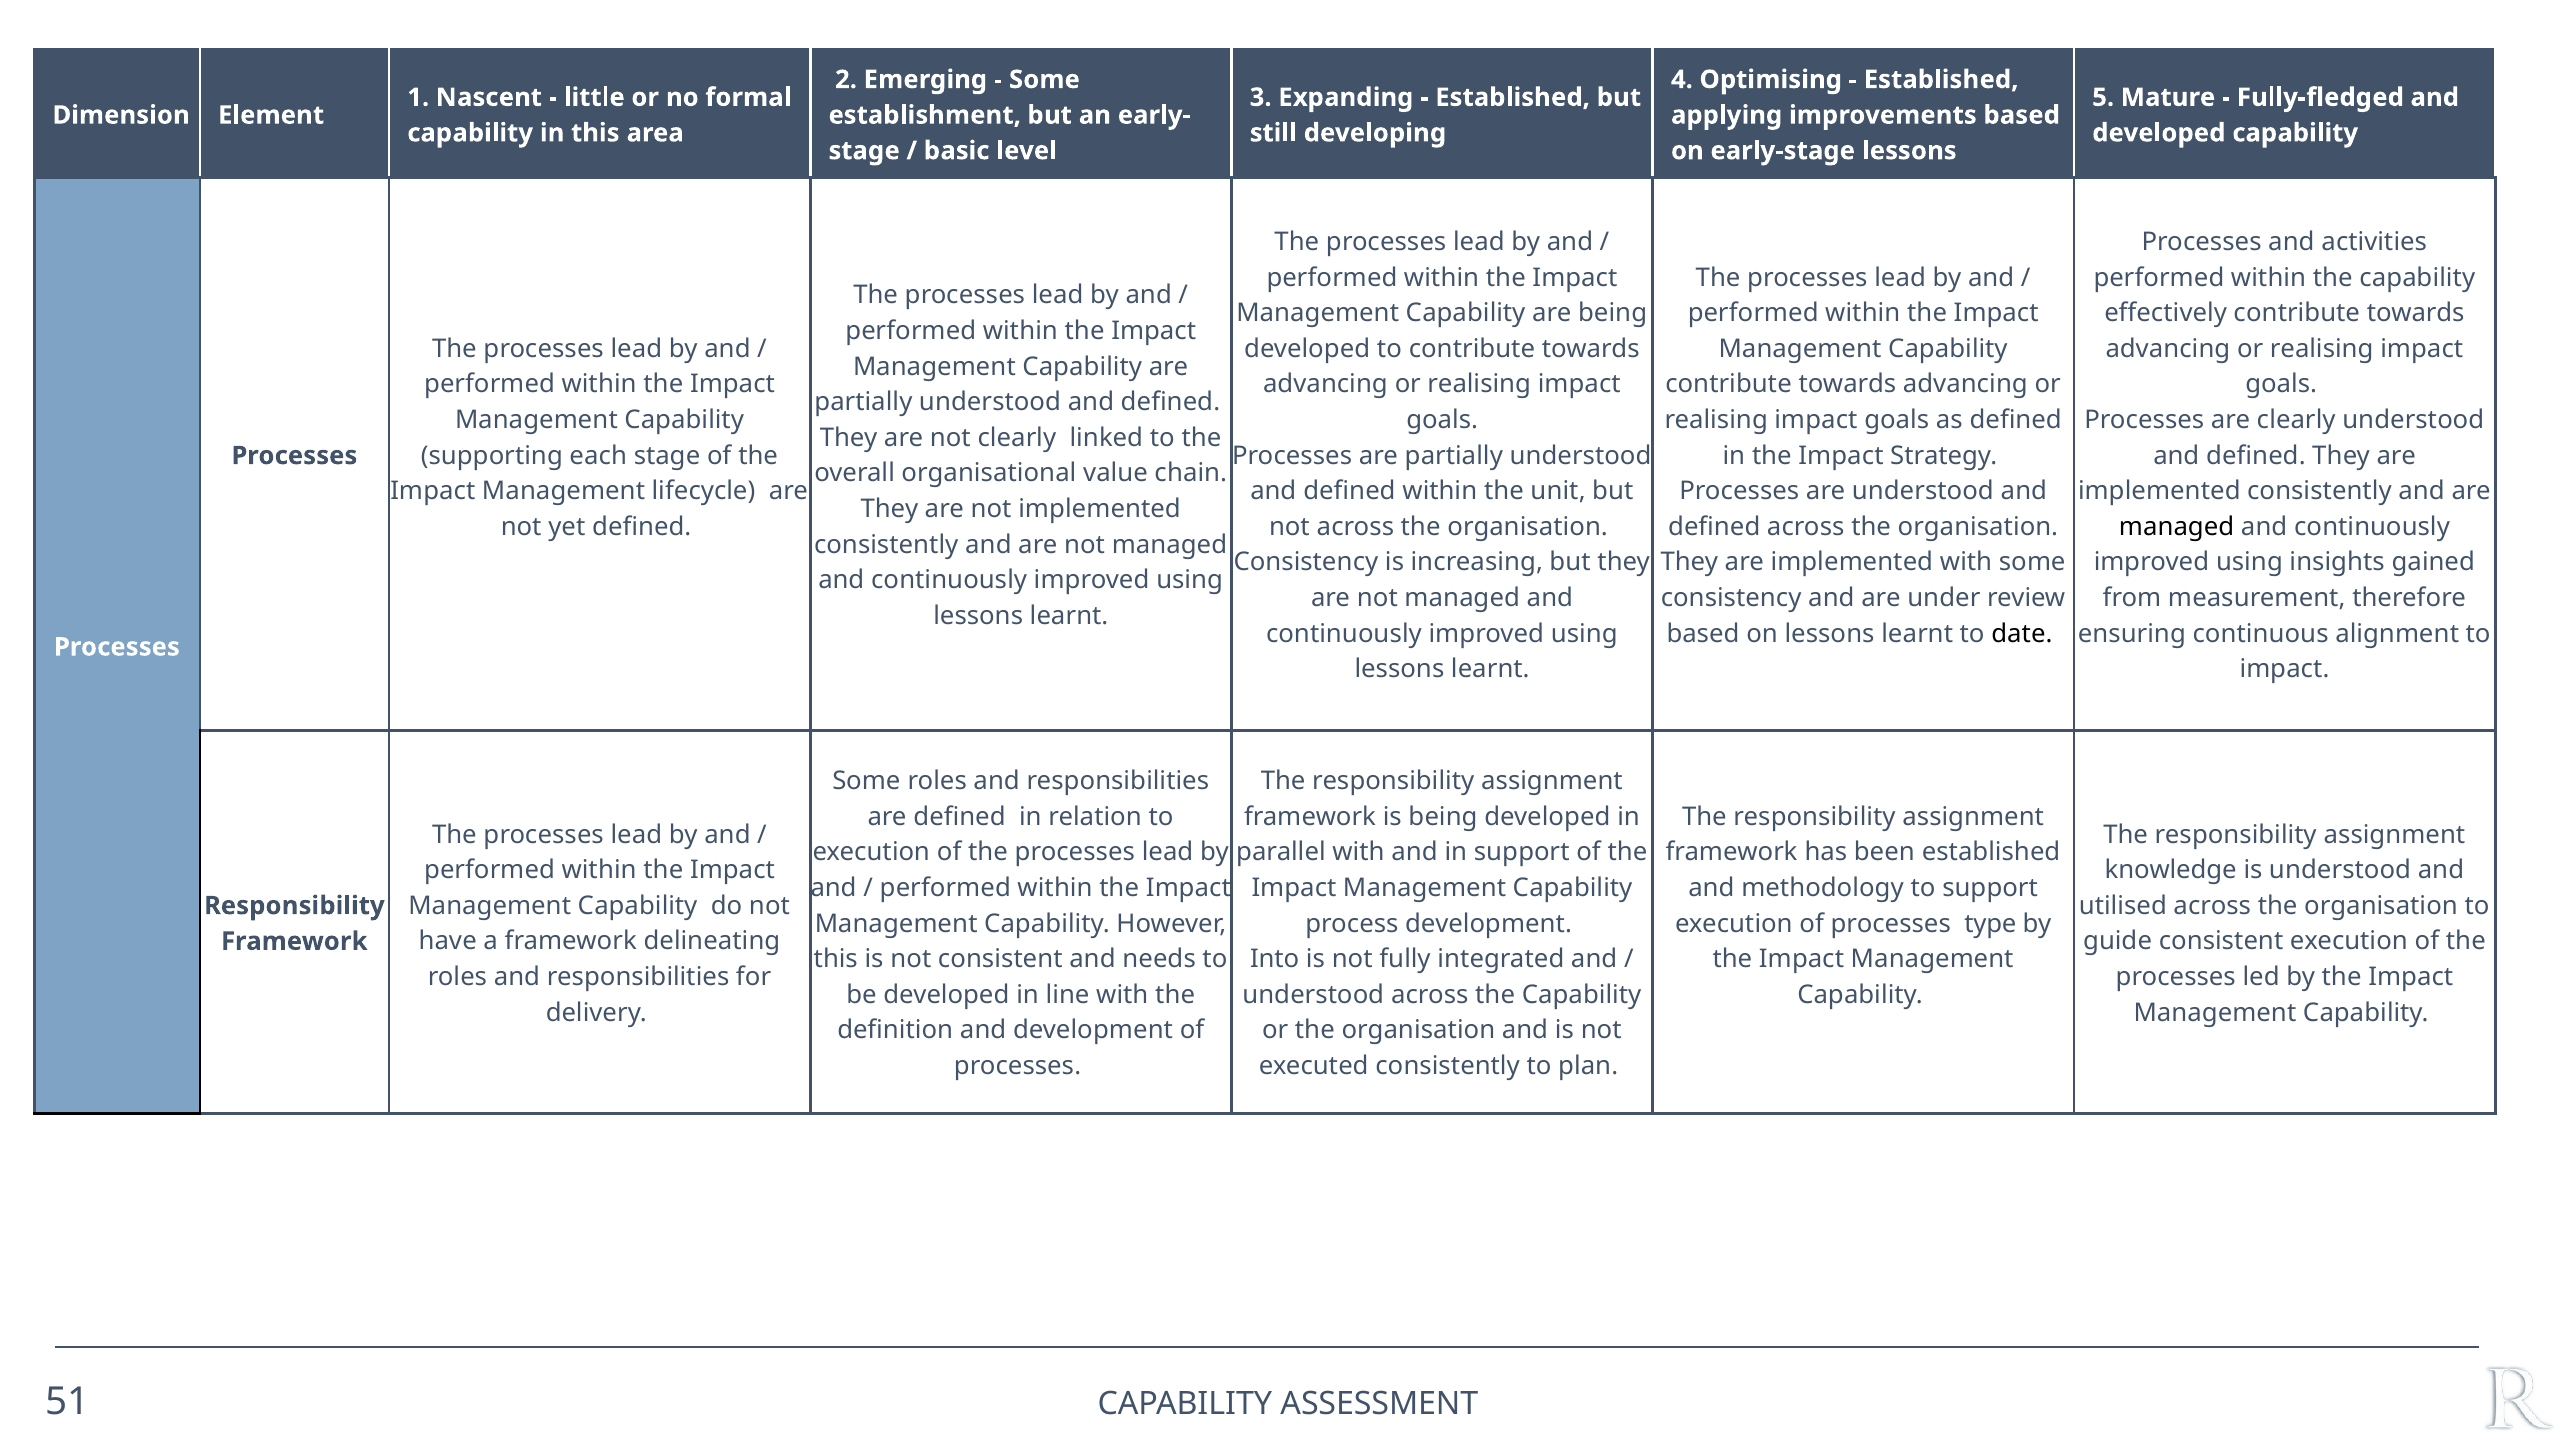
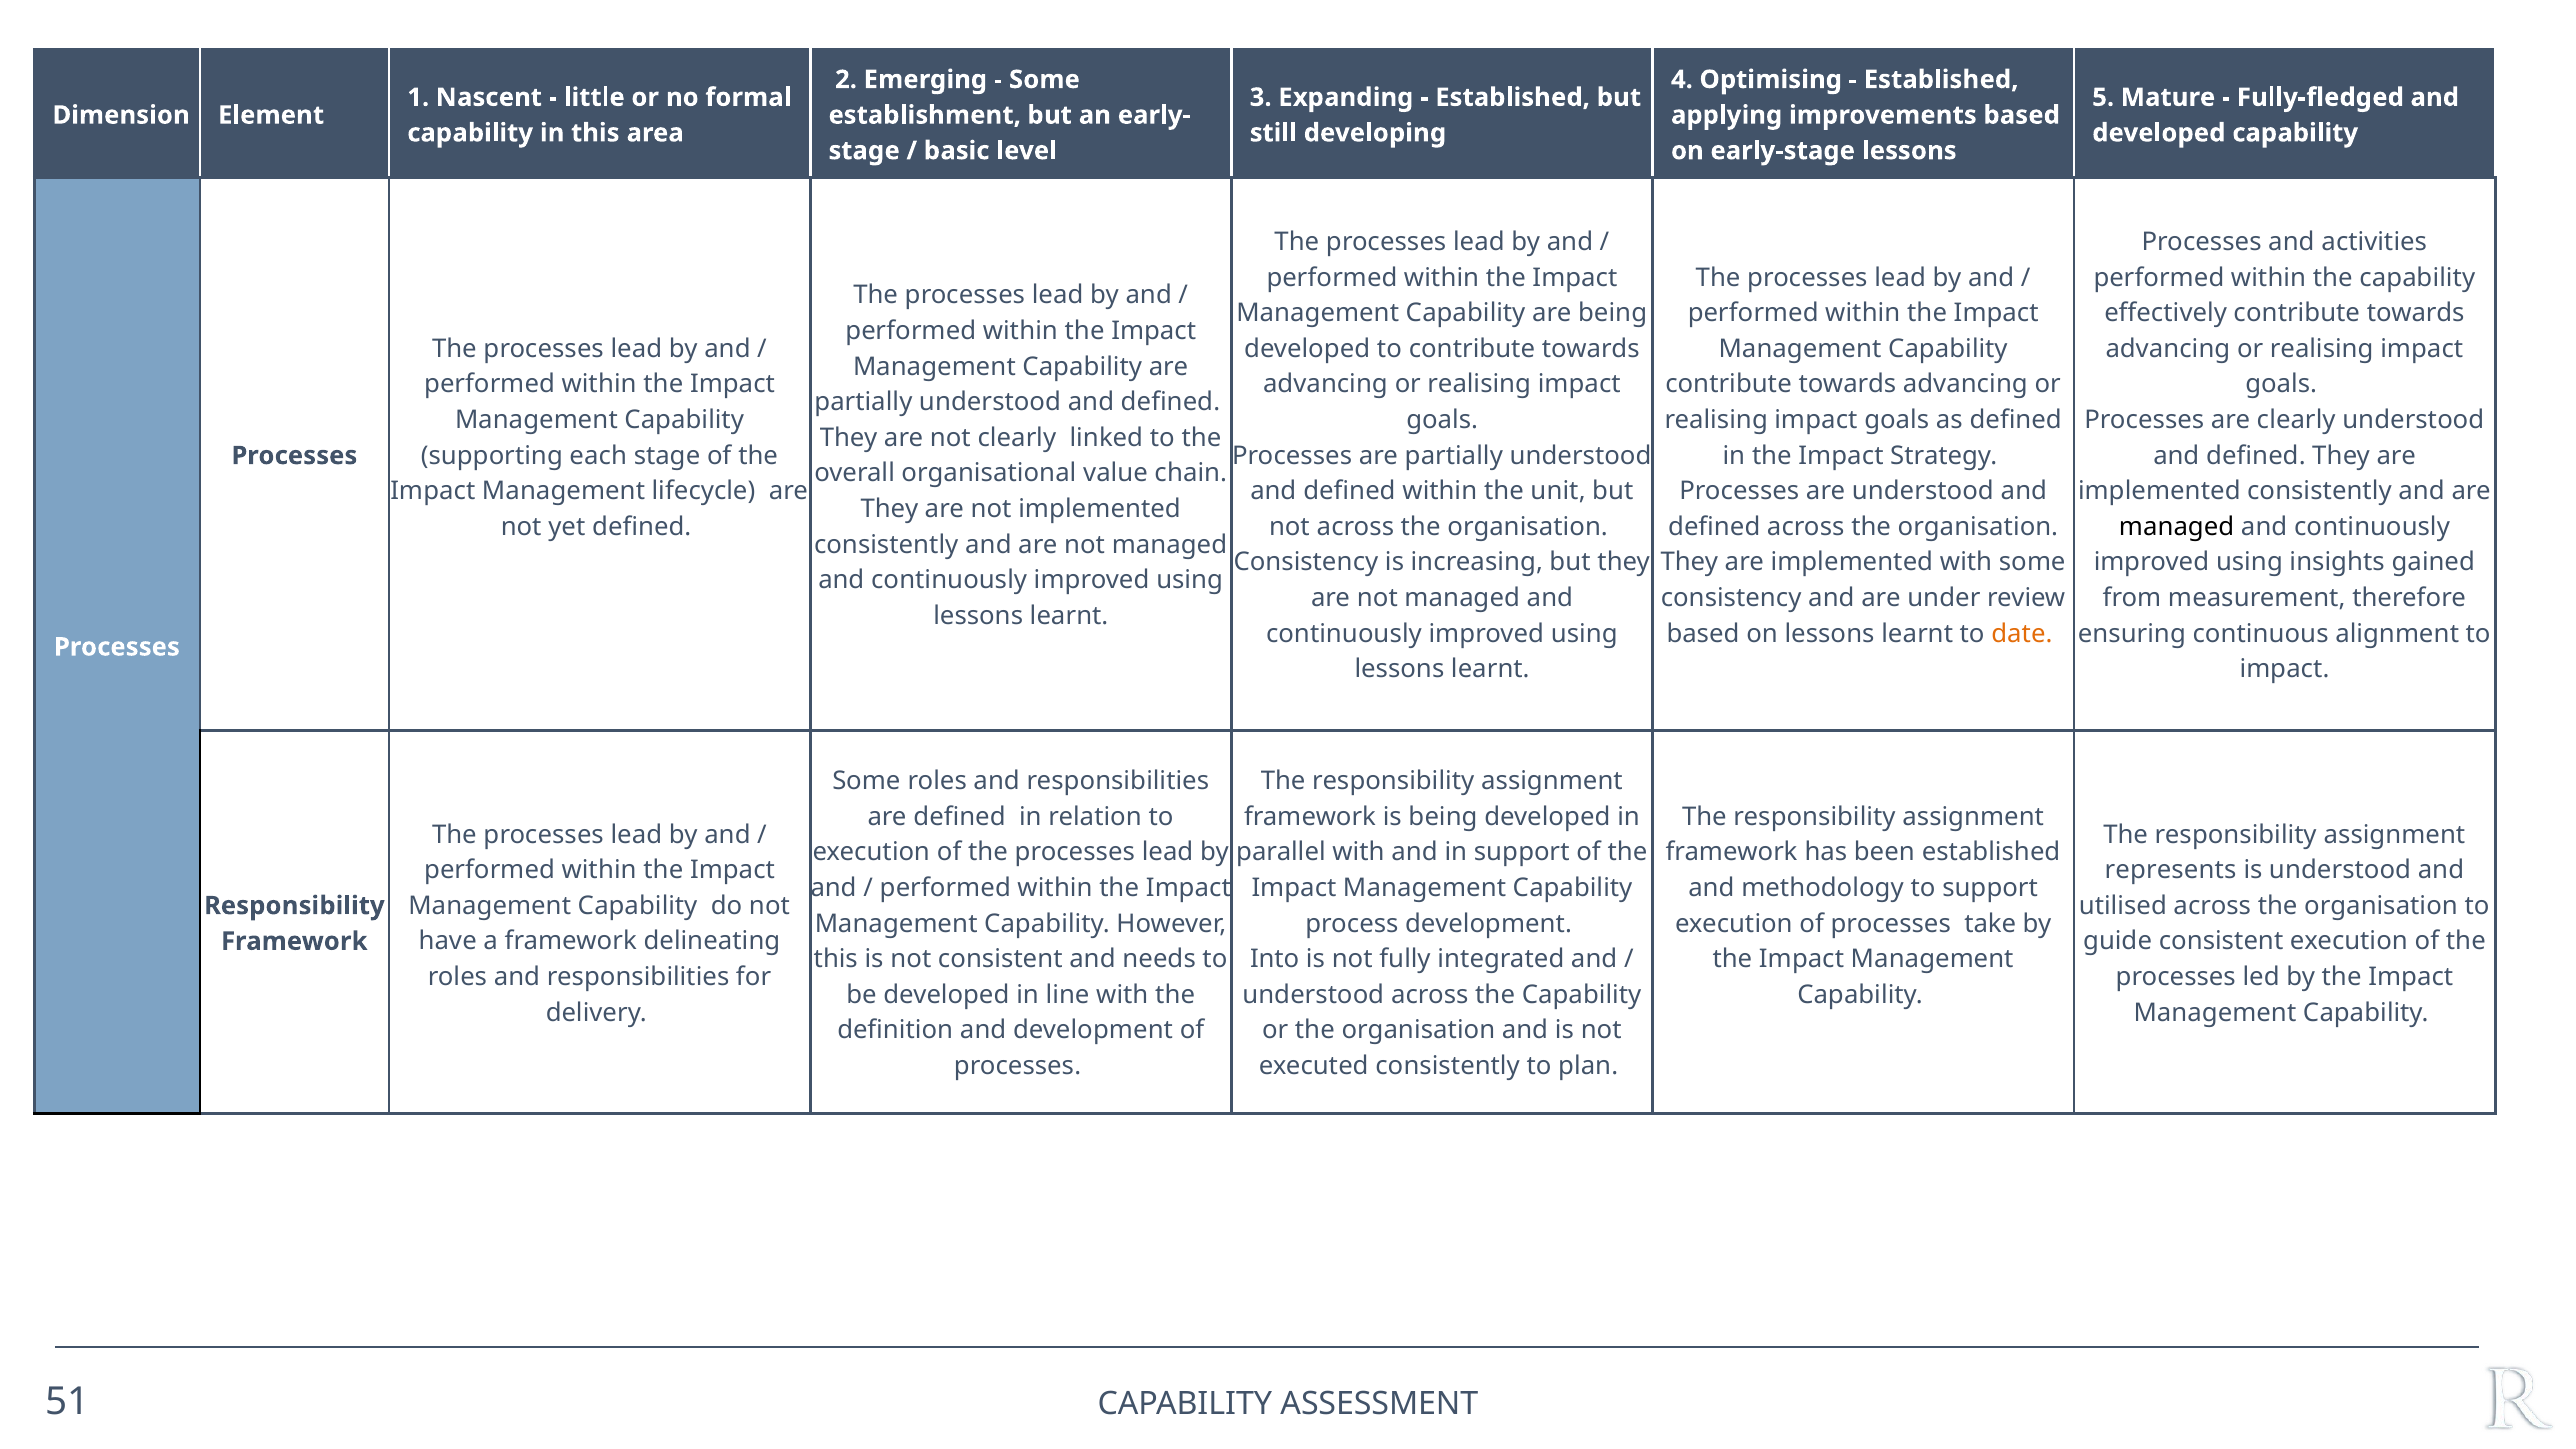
date colour: black -> orange
knowledge: knowledge -> represents
type: type -> take
